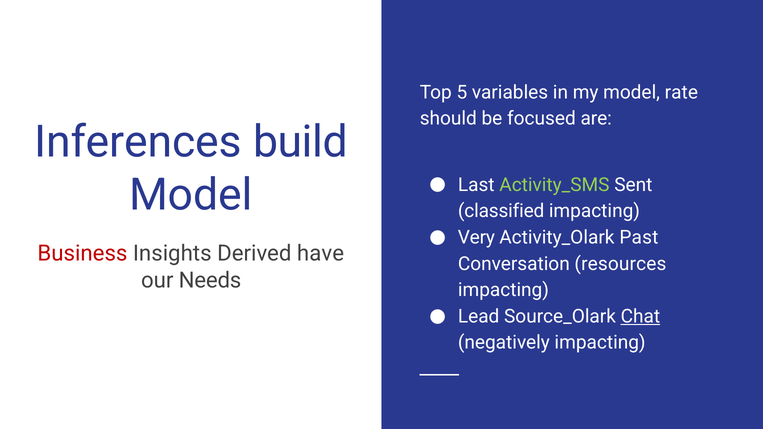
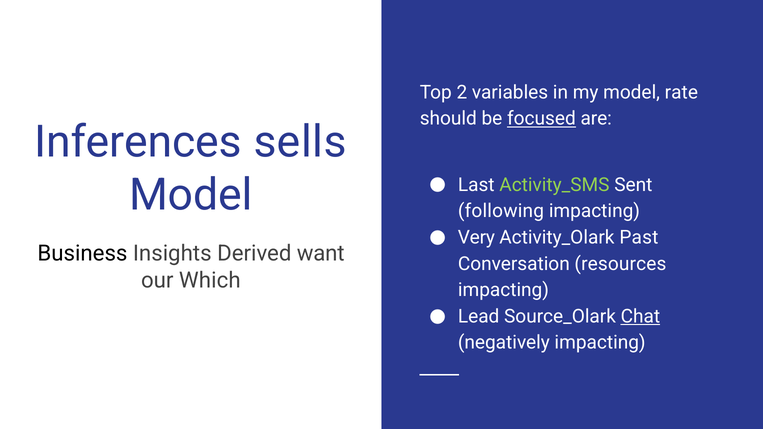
5: 5 -> 2
focused underline: none -> present
build: build -> sells
classified: classified -> following
Business colour: red -> black
have: have -> want
Needs: Needs -> Which
